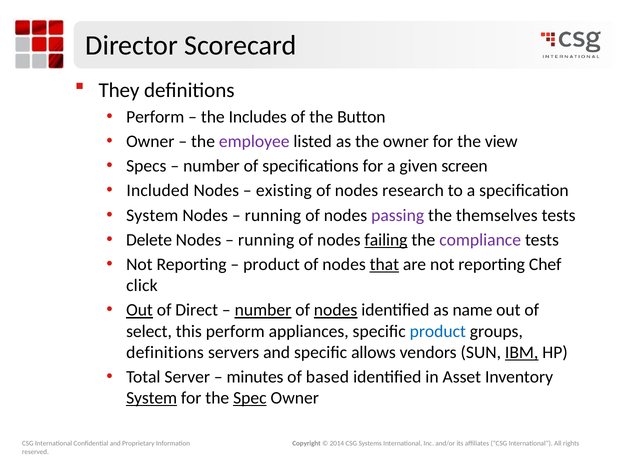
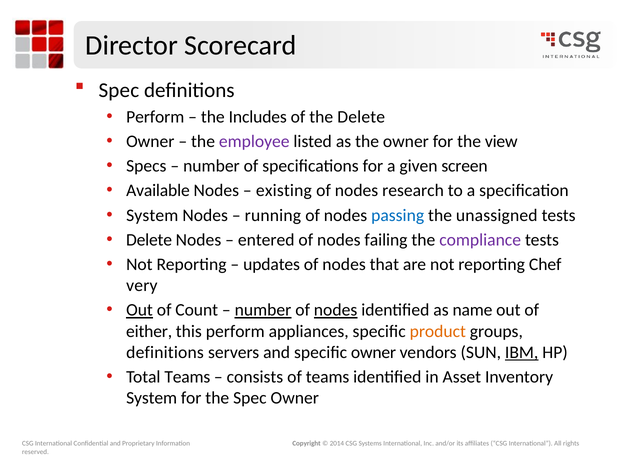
They at (119, 90): They -> Spec
the Button: Button -> Delete
Included: Included -> Available
passing colour: purple -> blue
themselves: themselves -> unassigned
running at (266, 240): running -> entered
failing underline: present -> none
product at (271, 264): product -> updates
that underline: present -> none
click: click -> very
Direct: Direct -> Count
select: select -> either
product at (438, 331) colour: blue -> orange
specific allows: allows -> owner
Total Server: Server -> Teams
minutes: minutes -> consists
of based: based -> teams
System at (152, 398) underline: present -> none
Spec at (250, 398) underline: present -> none
